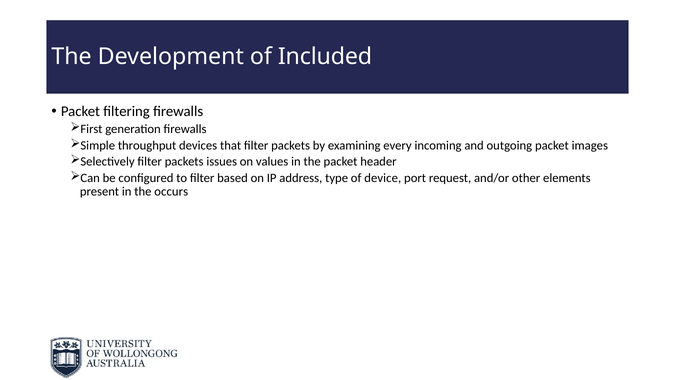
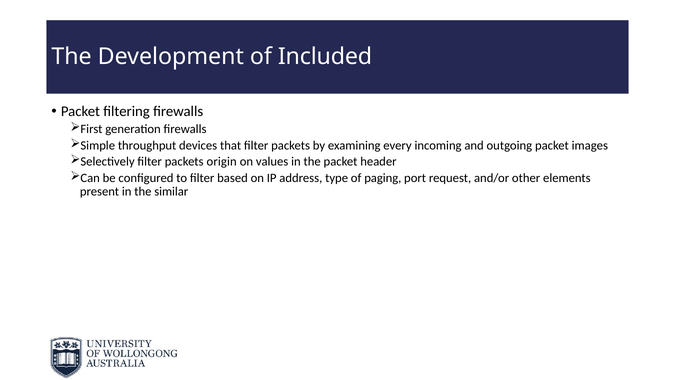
issues: issues -> origin
device: device -> paging
occurs: occurs -> similar
